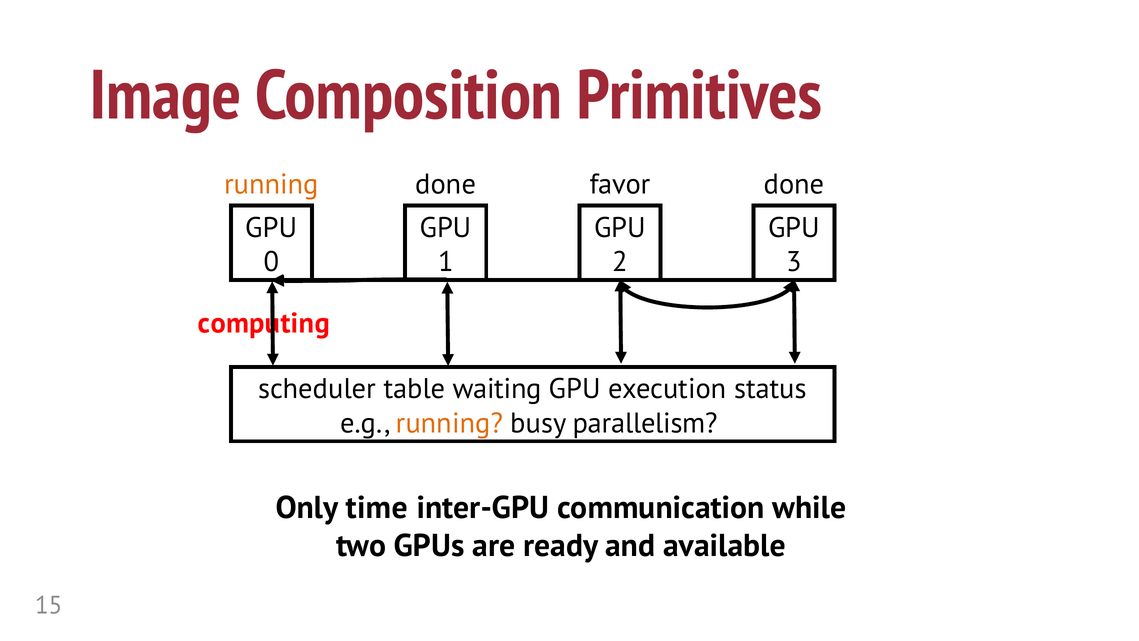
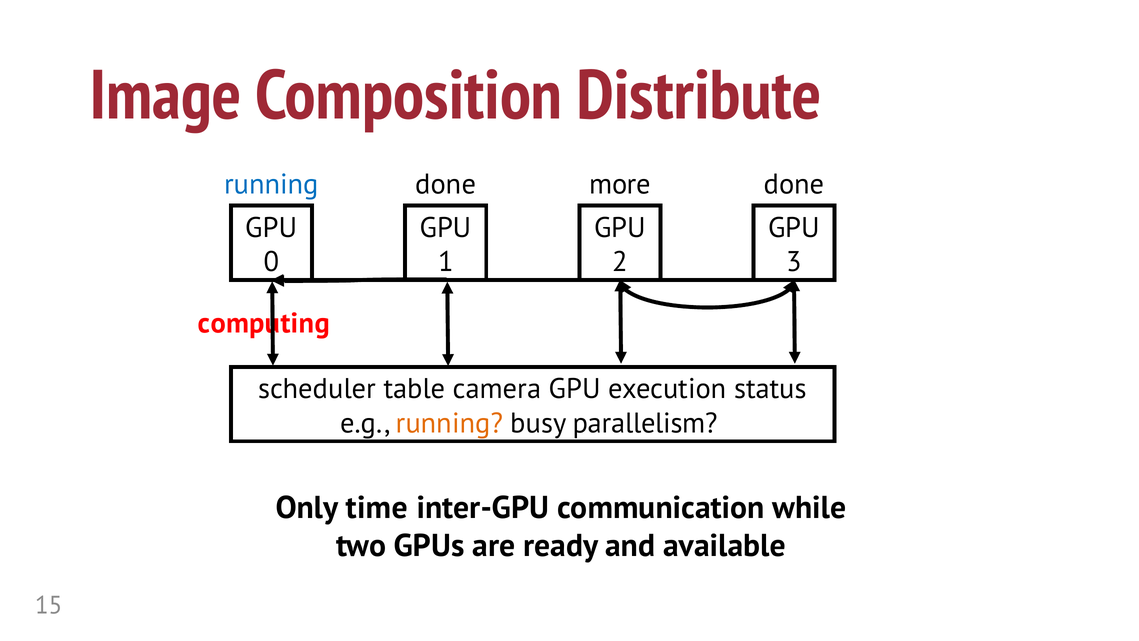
Primitives: Primitives -> Distribute
running at (271, 184) colour: orange -> blue
favor: favor -> more
waiting: waiting -> camera
